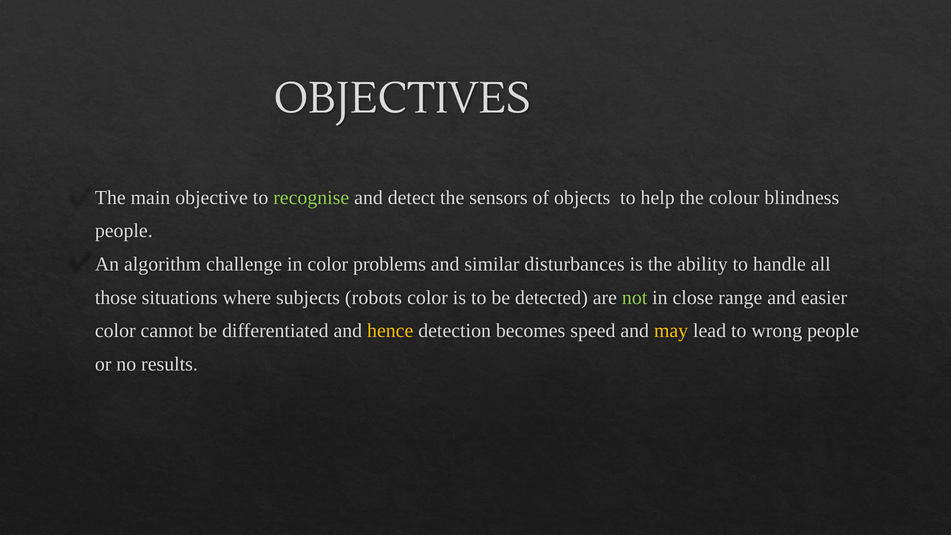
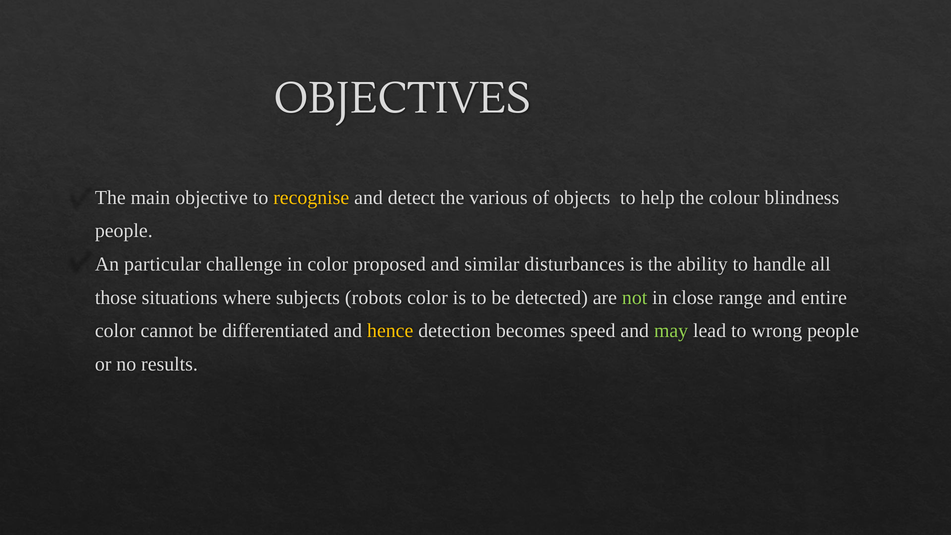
recognise colour: light green -> yellow
sensors: sensors -> various
algorithm: algorithm -> particular
problems: problems -> proposed
easier: easier -> entire
may colour: yellow -> light green
